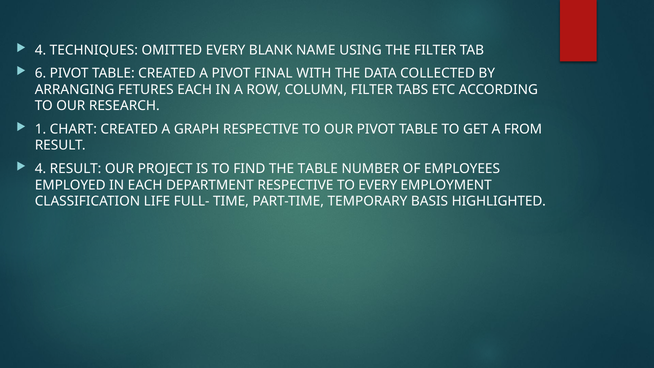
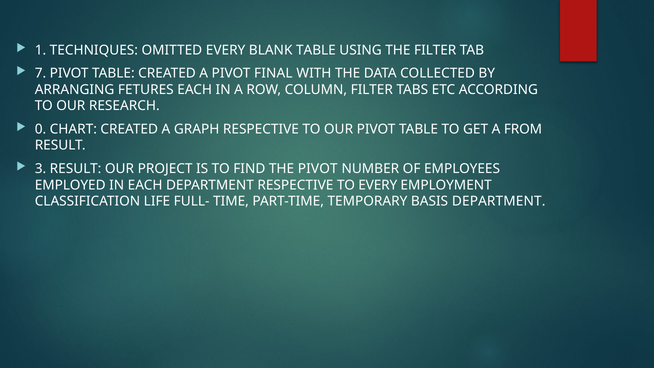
4 at (40, 50): 4 -> 1
BLANK NAME: NAME -> TABLE
6: 6 -> 7
1: 1 -> 0
4 at (40, 169): 4 -> 3
THE TABLE: TABLE -> PIVOT
BASIS HIGHLIGHTED: HIGHLIGHTED -> DEPARTMENT
